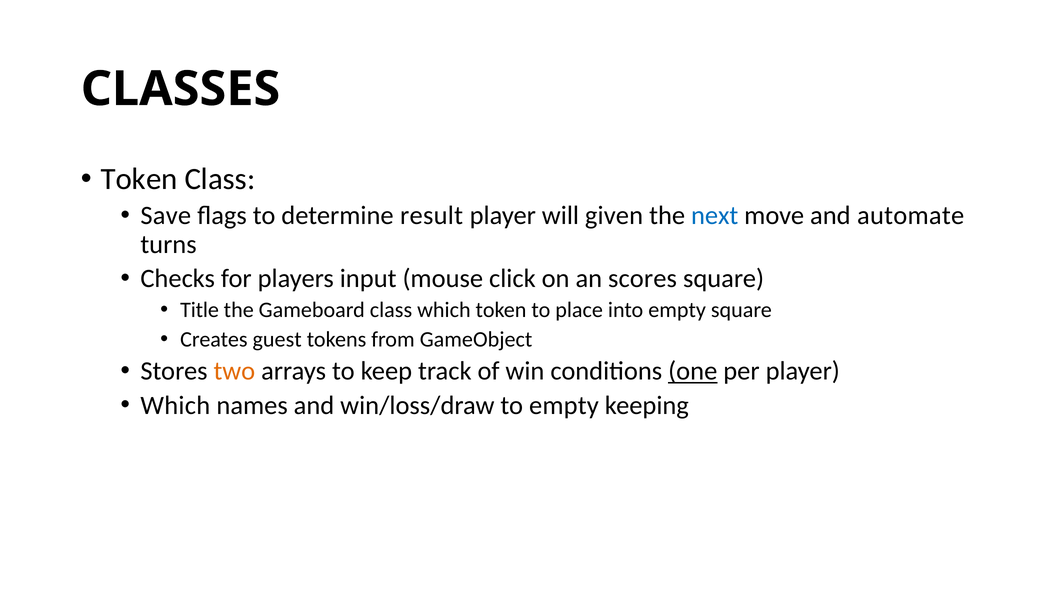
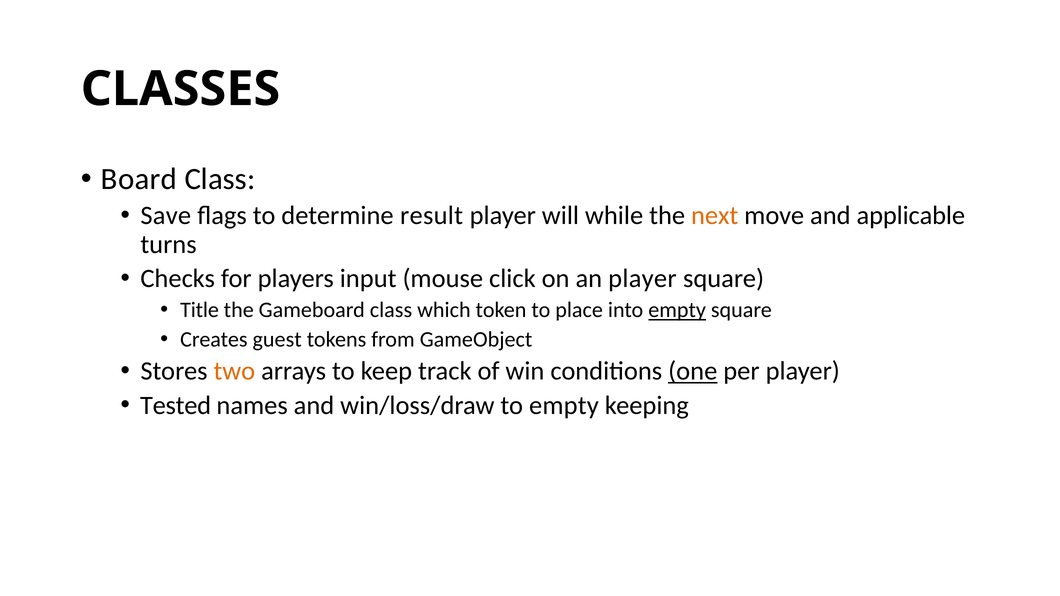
Token at (139, 179): Token -> Board
given: given -> while
next colour: blue -> orange
automate: automate -> applicable
an scores: scores -> player
empty at (677, 310) underline: none -> present
Which at (175, 405): Which -> Tested
